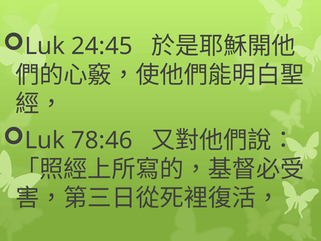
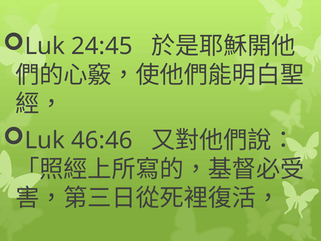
78:46: 78:46 -> 46:46
